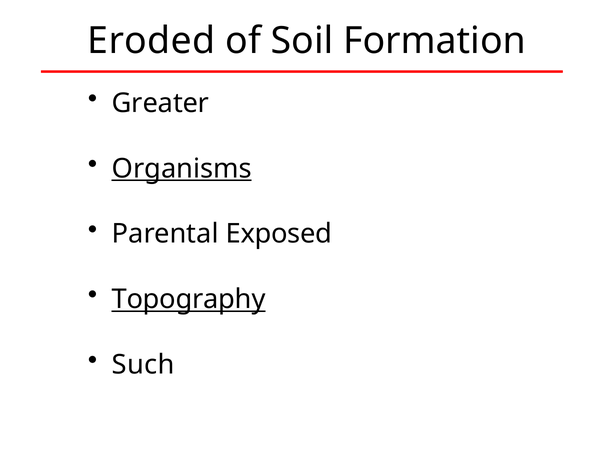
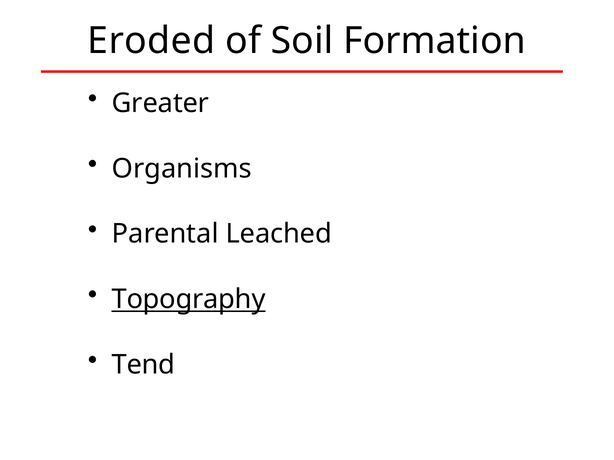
Organisms underline: present -> none
Exposed: Exposed -> Leached
Such: Such -> Tend
